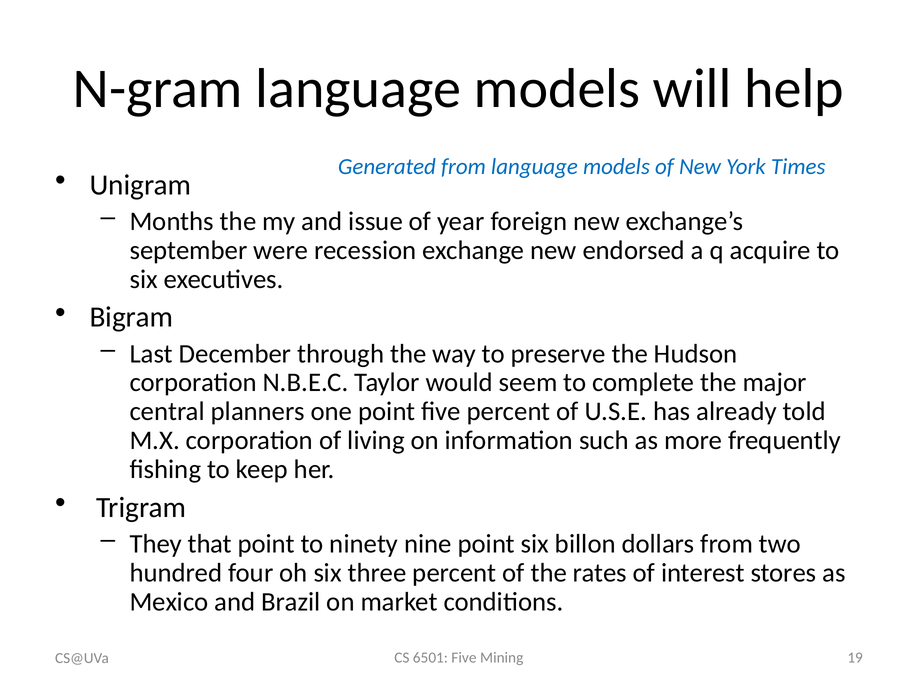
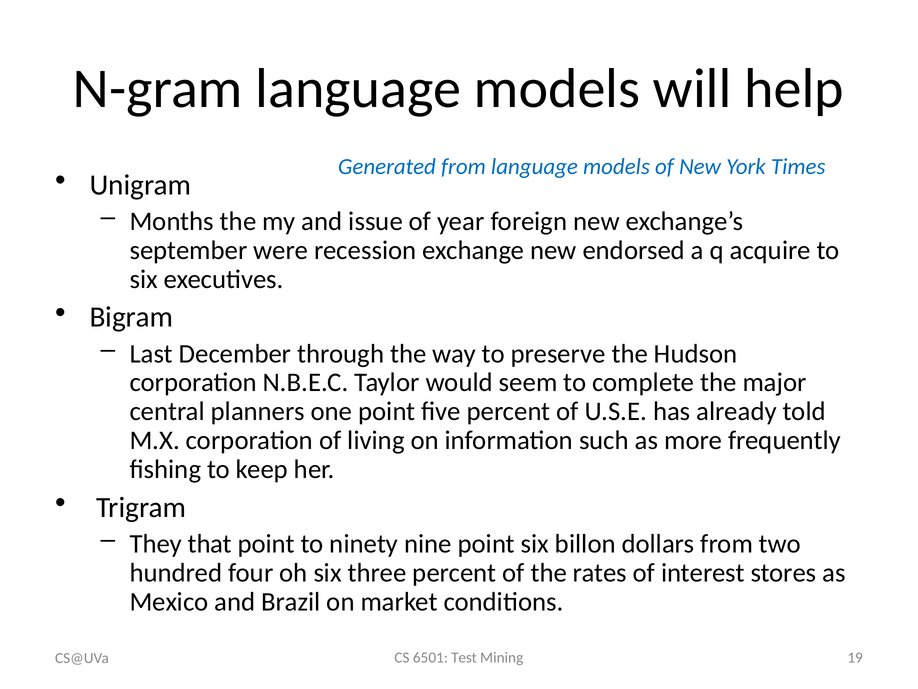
6501 Five: Five -> Test
